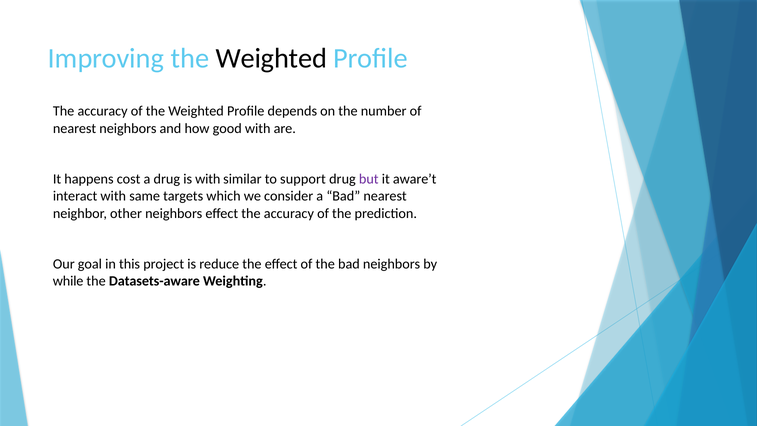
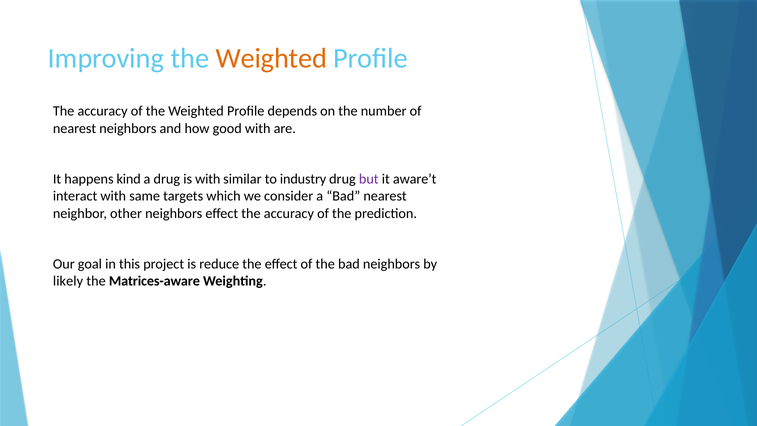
Weighted at (271, 58) colour: black -> orange
cost: cost -> kind
support: support -> industry
while: while -> likely
Datasets-aware: Datasets-aware -> Matrices-aware
